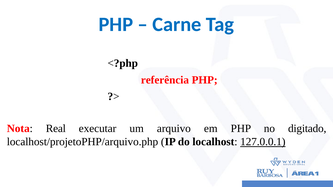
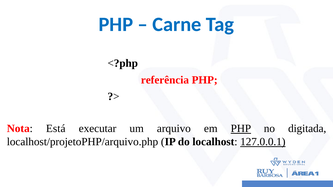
Real: Real -> Está
PHP at (241, 129) underline: none -> present
digitado: digitado -> digitada
